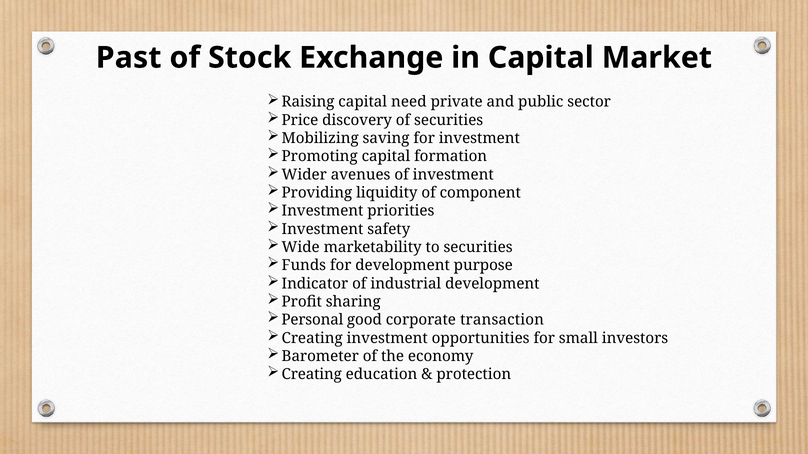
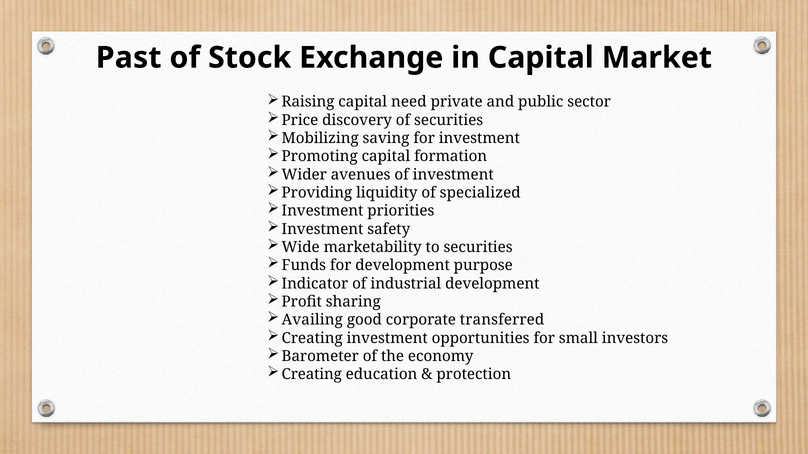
component: component -> specialized
Personal: Personal -> Availing
transaction: transaction -> transferred
